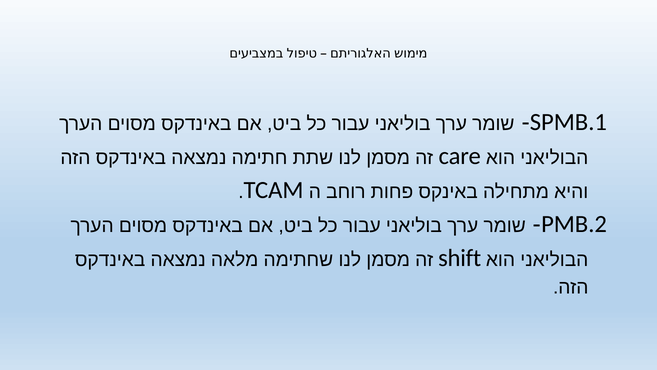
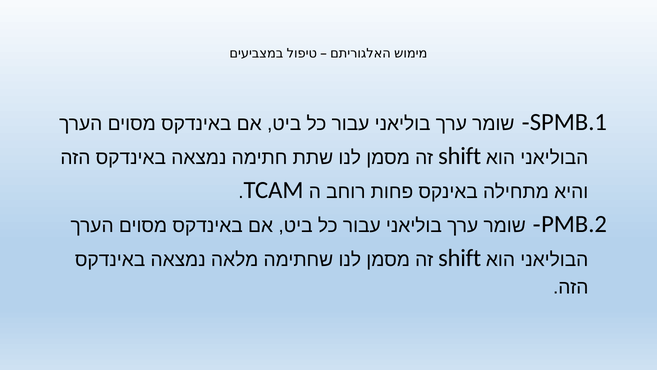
care at (460, 156): care -> shift
